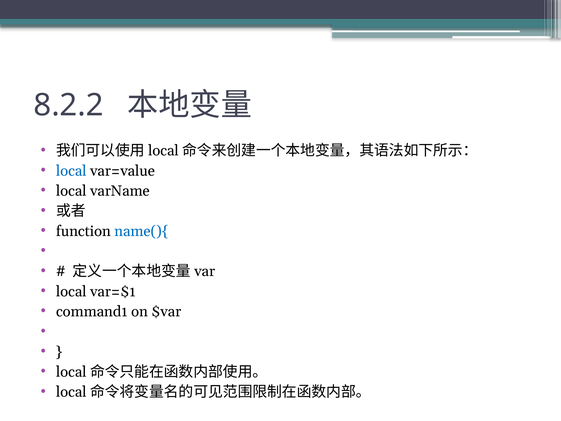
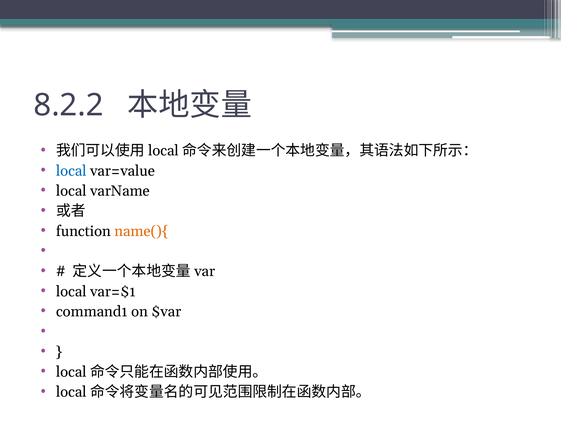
name(){ colour: blue -> orange
